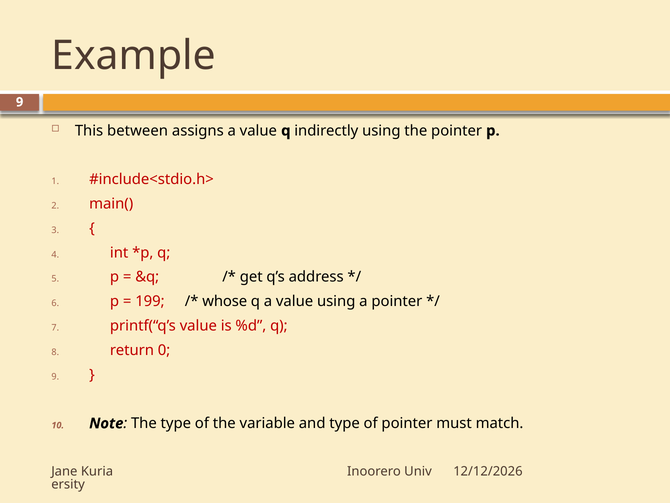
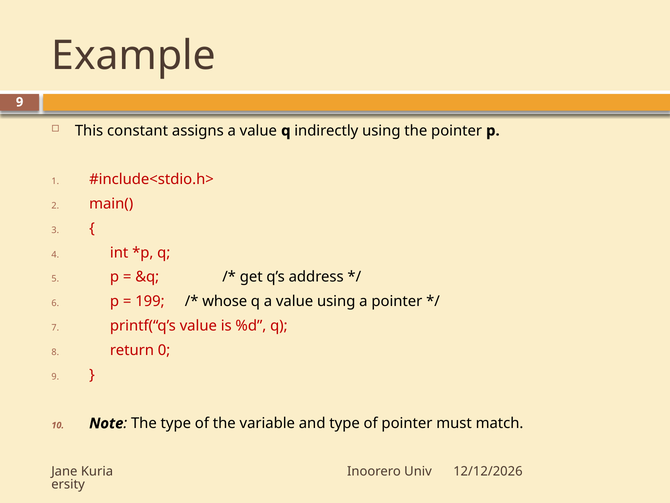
between: between -> constant
